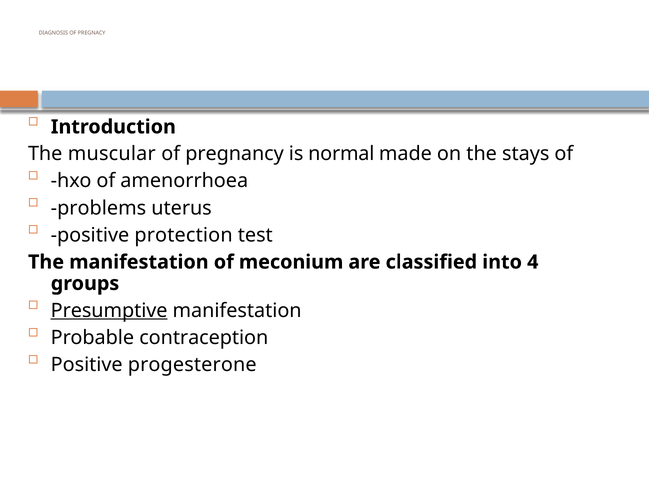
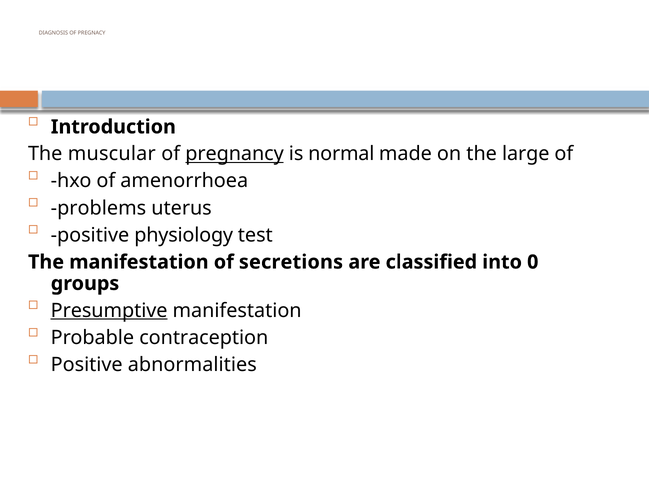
pregnancy underline: none -> present
stays: stays -> large
protection: protection -> physiology
meconium: meconium -> secretions
4: 4 -> 0
progesterone: progesterone -> abnormalities
